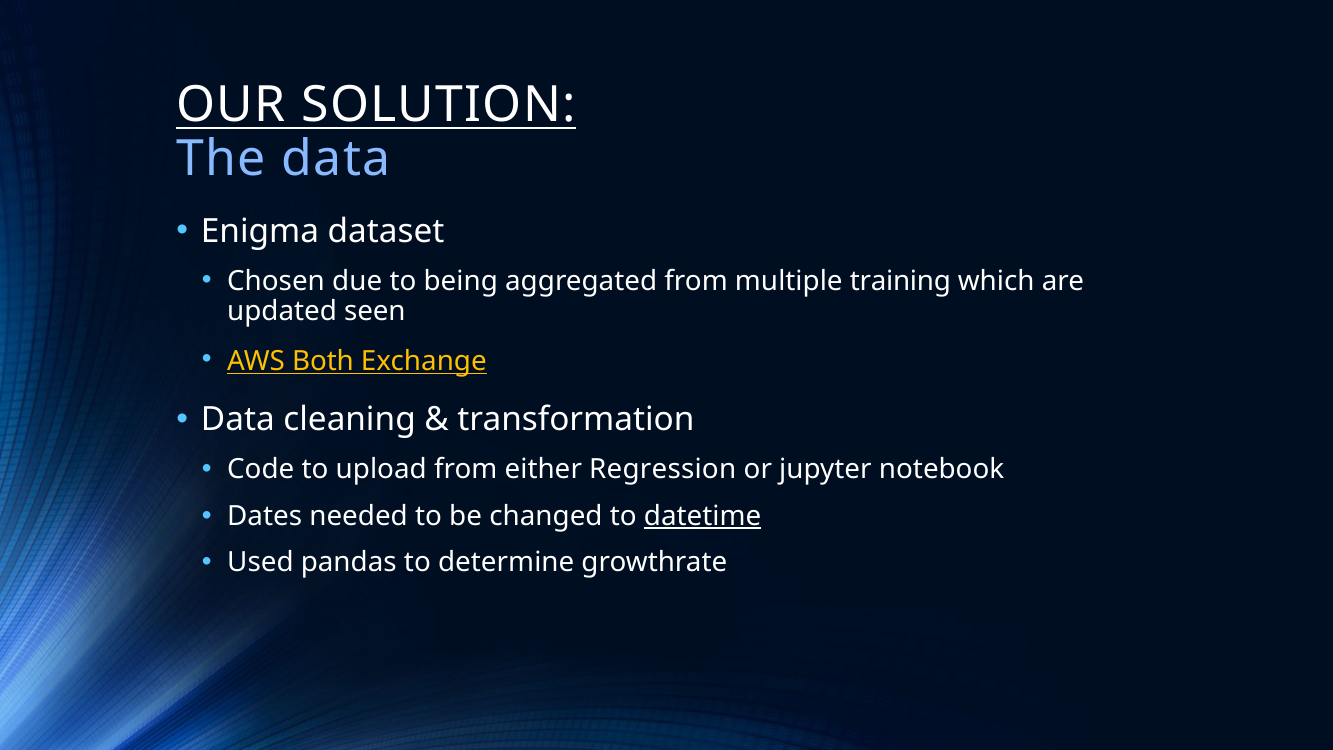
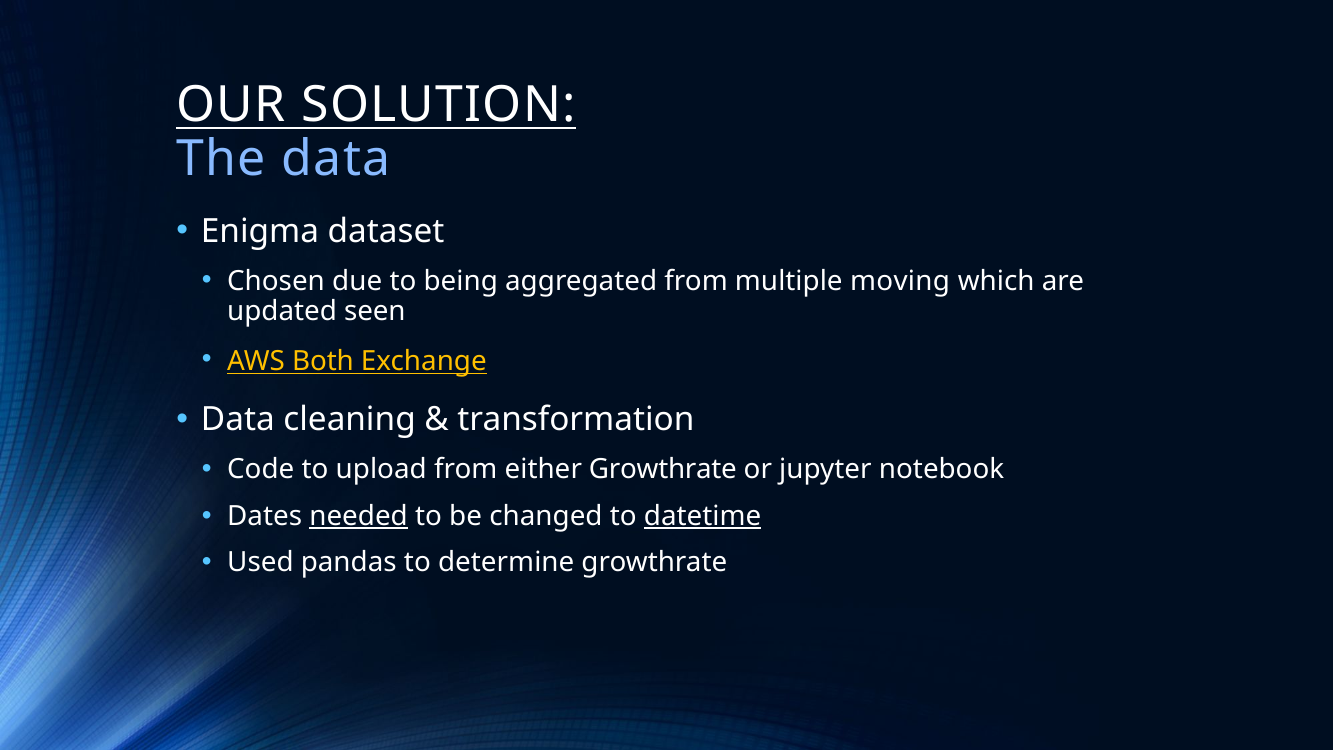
training: training -> moving
either Regression: Regression -> Growthrate
needed underline: none -> present
